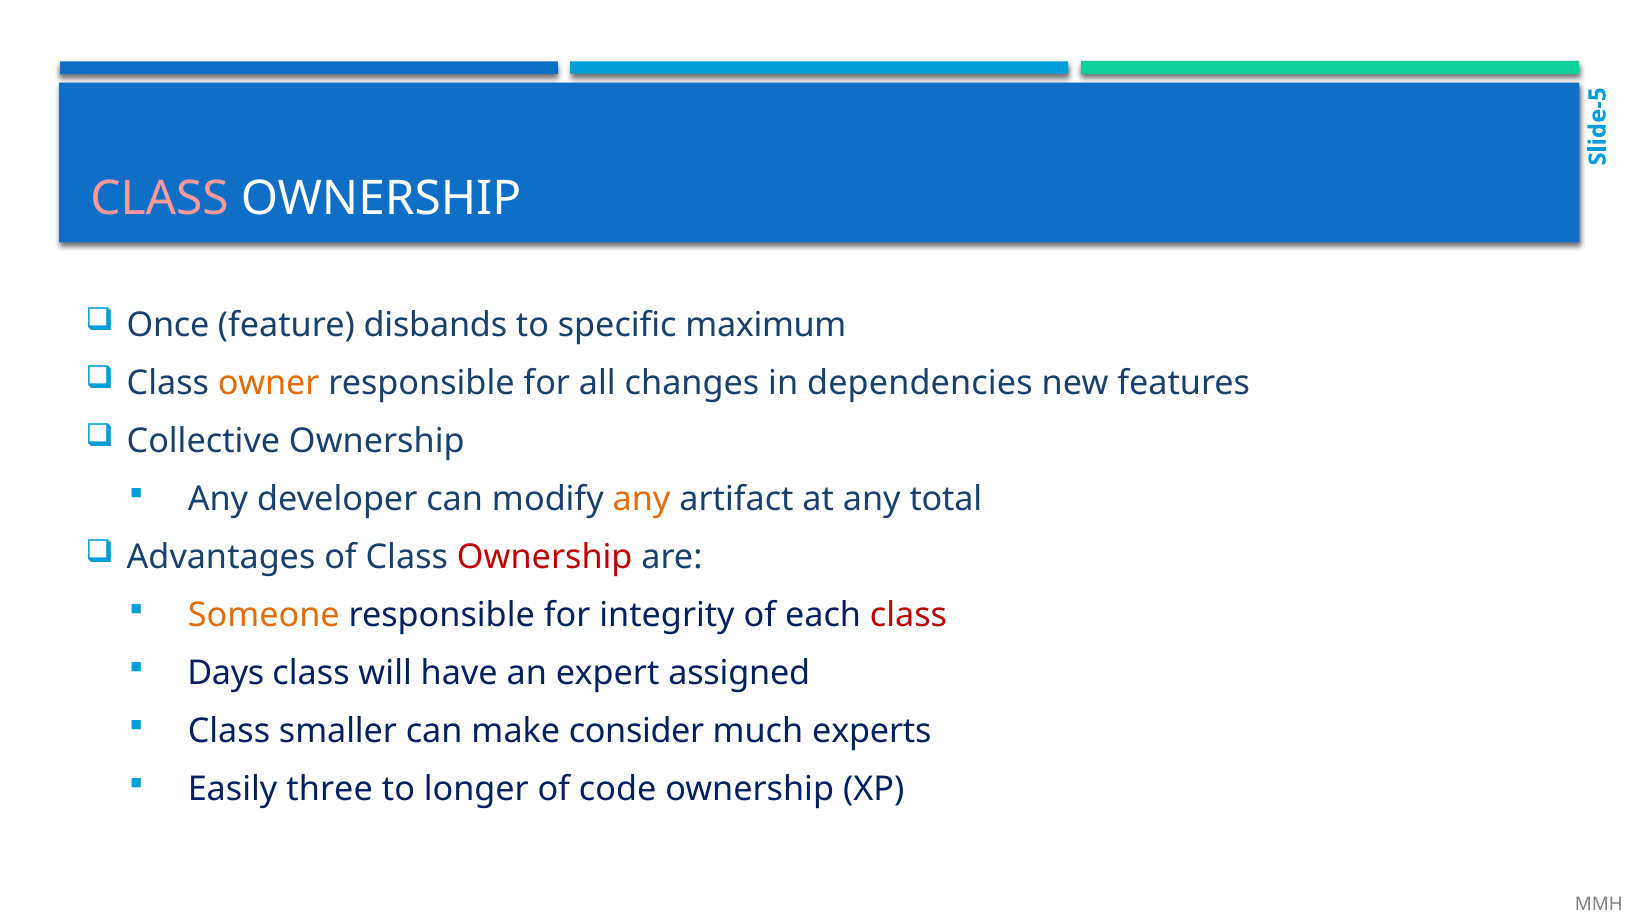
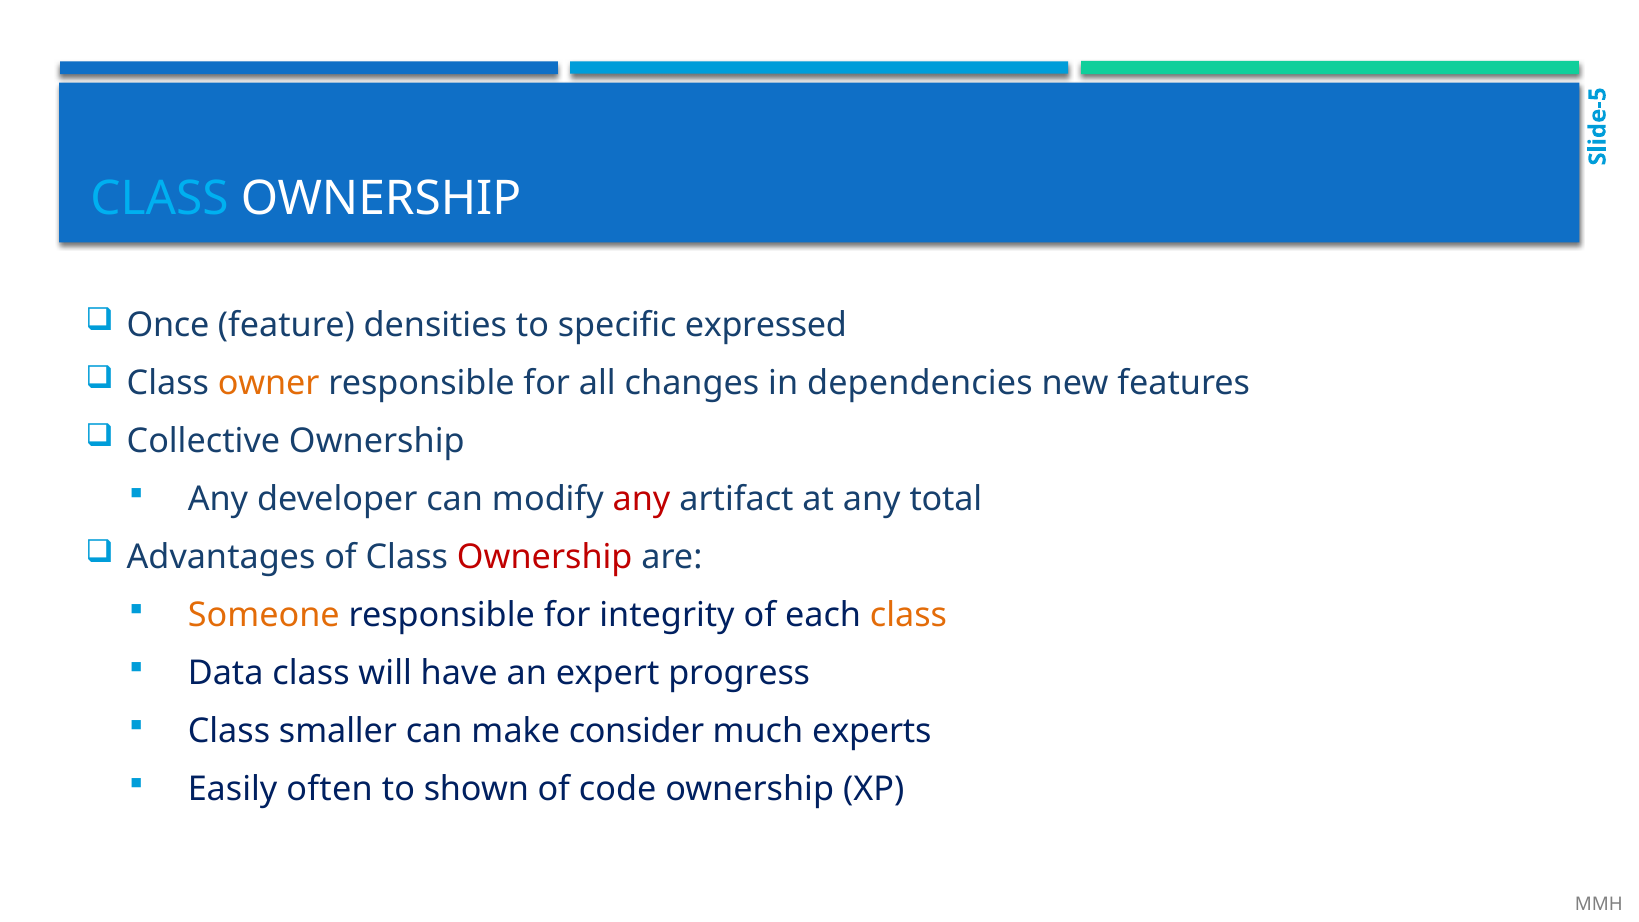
CLASS at (159, 199) colour: pink -> light blue
disbands: disbands -> densities
maximum: maximum -> expressed
any at (641, 499) colour: orange -> red
class at (908, 615) colour: red -> orange
Days: Days -> Data
assigned: assigned -> progress
three: three -> often
longer: longer -> shown
